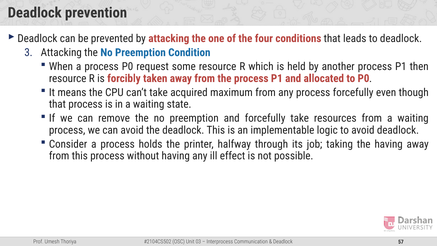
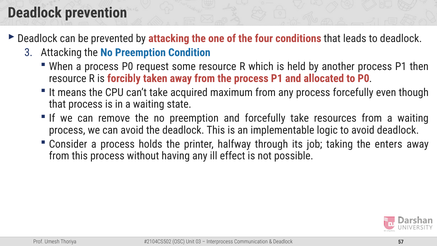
the having: having -> enters
